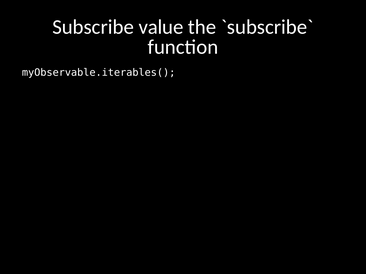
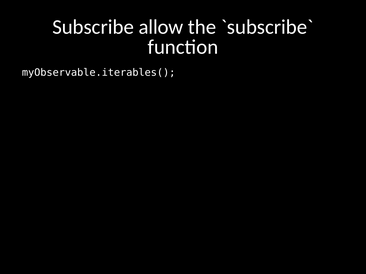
value: value -> allow
